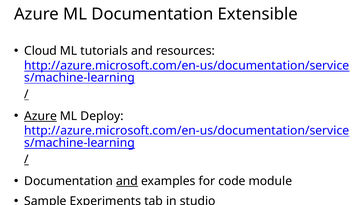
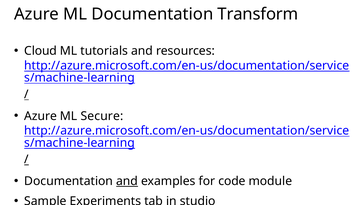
Extensible: Extensible -> Transform
Azure at (41, 116) underline: present -> none
Deploy: Deploy -> Secure
